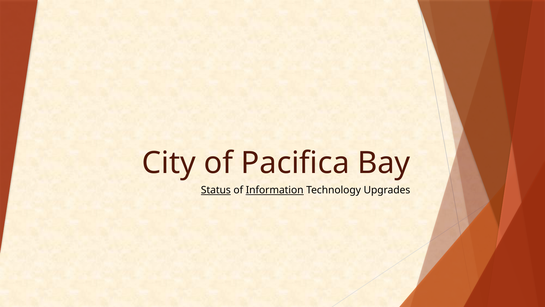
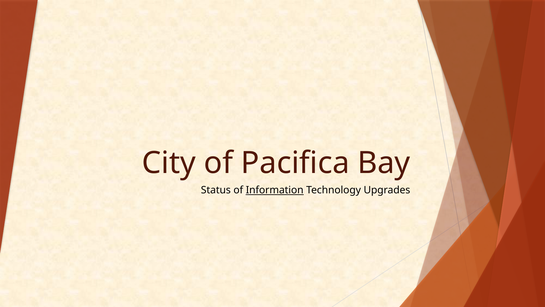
Status underline: present -> none
